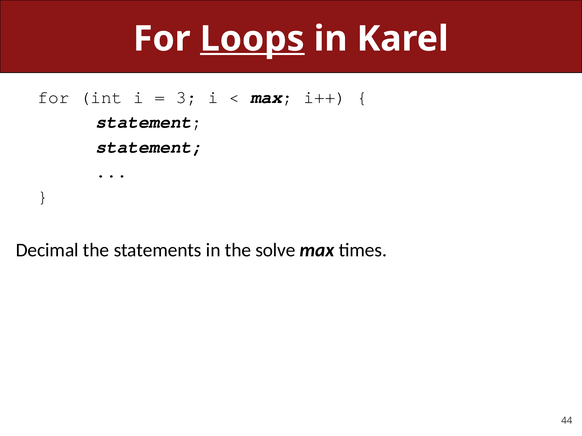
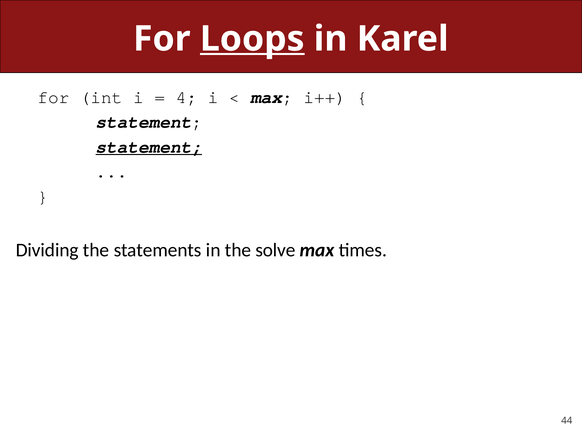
3: 3 -> 4
statement at (149, 147) underline: none -> present
Decimal: Decimal -> Dividing
